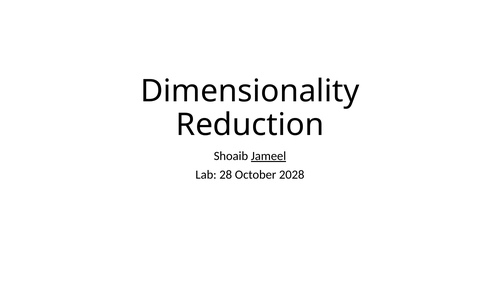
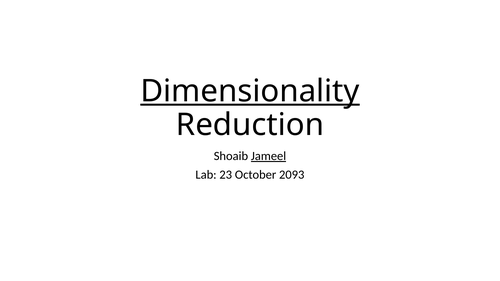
Dimensionality underline: none -> present
28: 28 -> 23
2028: 2028 -> 2093
